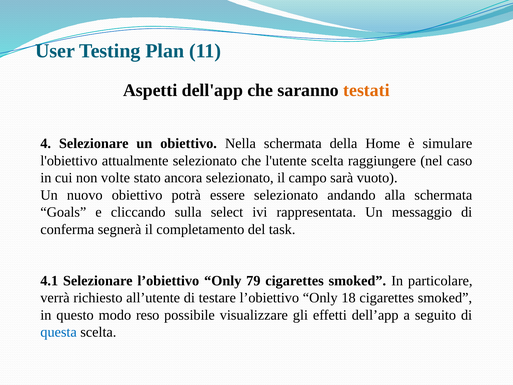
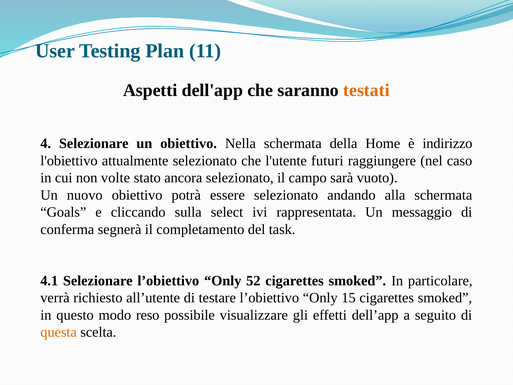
simulare: simulare -> indirizzo
l'utente scelta: scelta -> futuri
79: 79 -> 52
18: 18 -> 15
questa colour: blue -> orange
